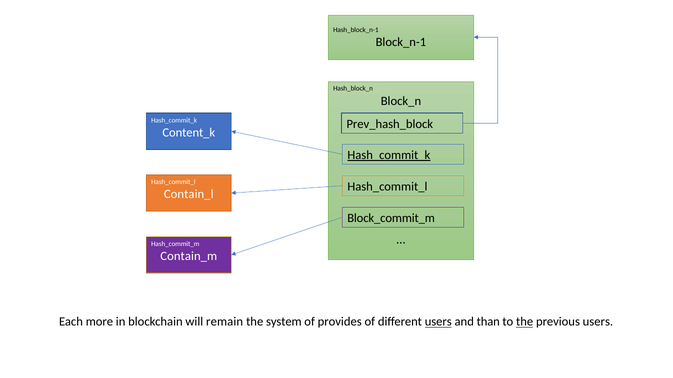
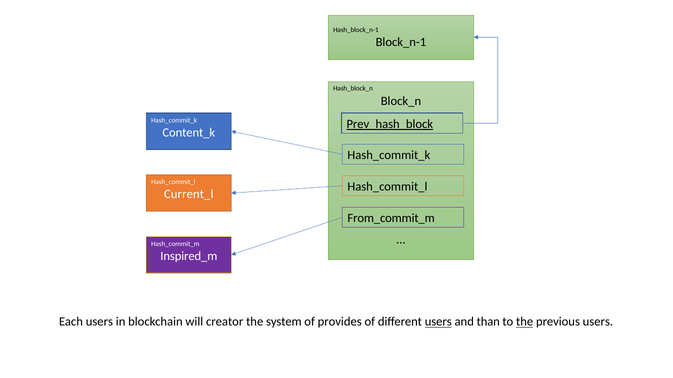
Prev_hash_block underline: none -> present
Hash_commit_k at (389, 155) underline: present -> none
Contain_l: Contain_l -> Current_l
Block_commit_m: Block_commit_m -> From_commit_m
Contain_m: Contain_m -> Inspired_m
Each more: more -> users
remain: remain -> creator
